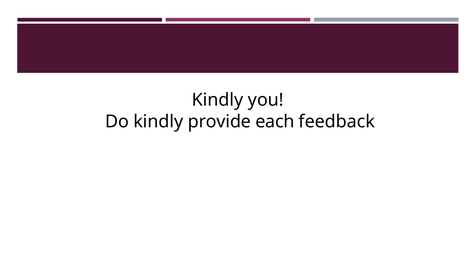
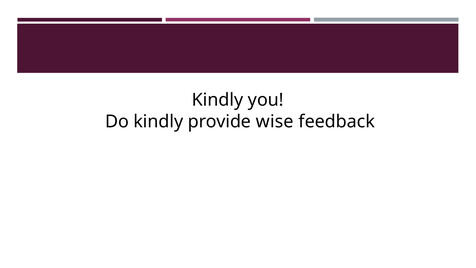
each: each -> wise
